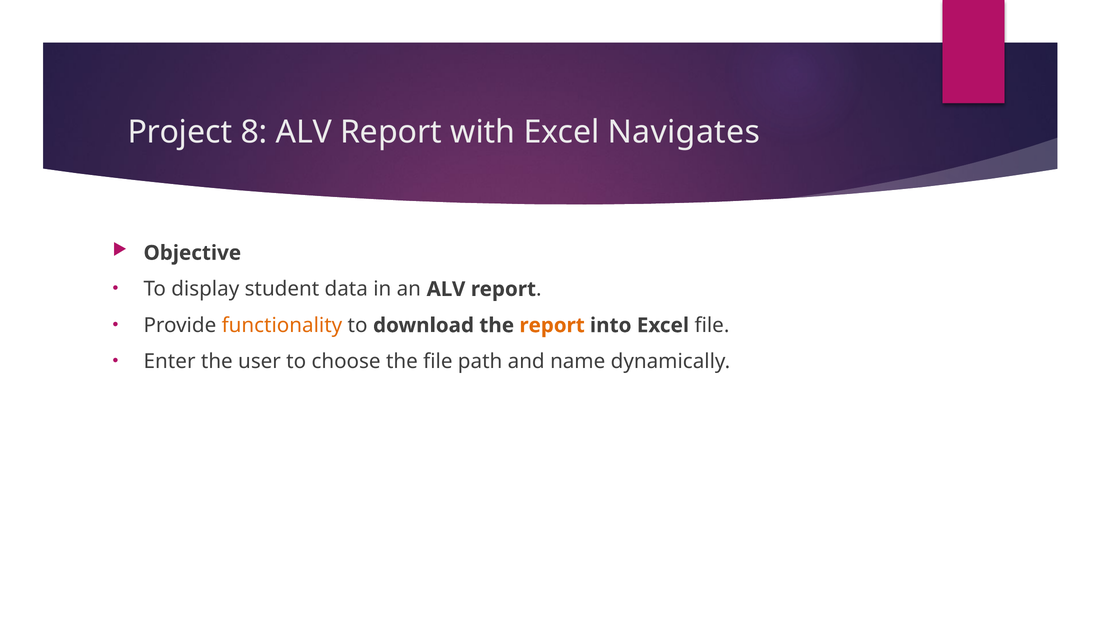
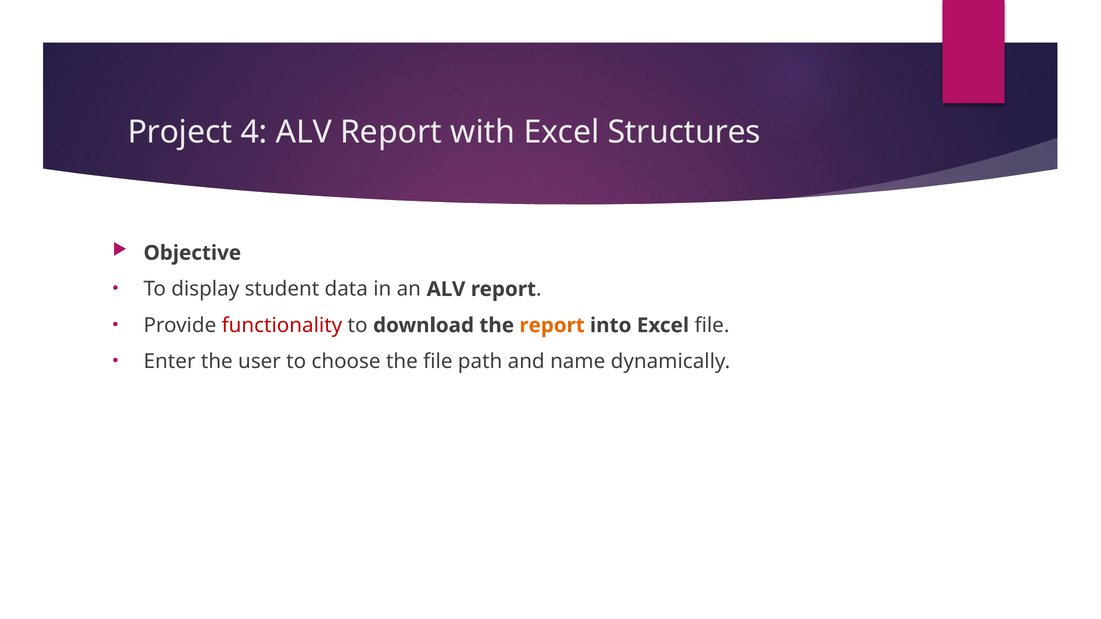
8: 8 -> 4
Navigates: Navigates -> Structures
functionality colour: orange -> red
